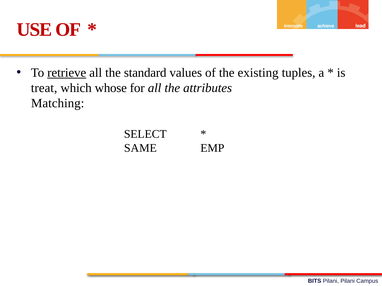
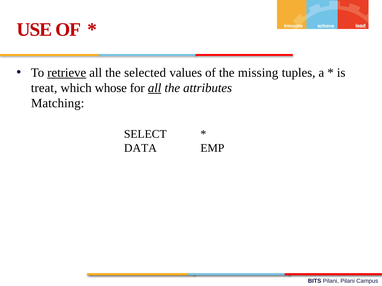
standard: standard -> selected
existing: existing -> missing
all at (155, 88) underline: none -> present
SAME: SAME -> DATA
